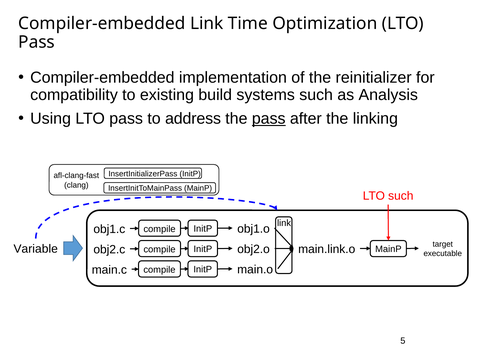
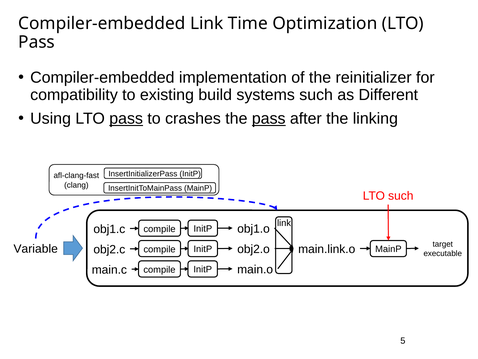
Analysis: Analysis -> Different
pass at (126, 119) underline: none -> present
address: address -> crashes
